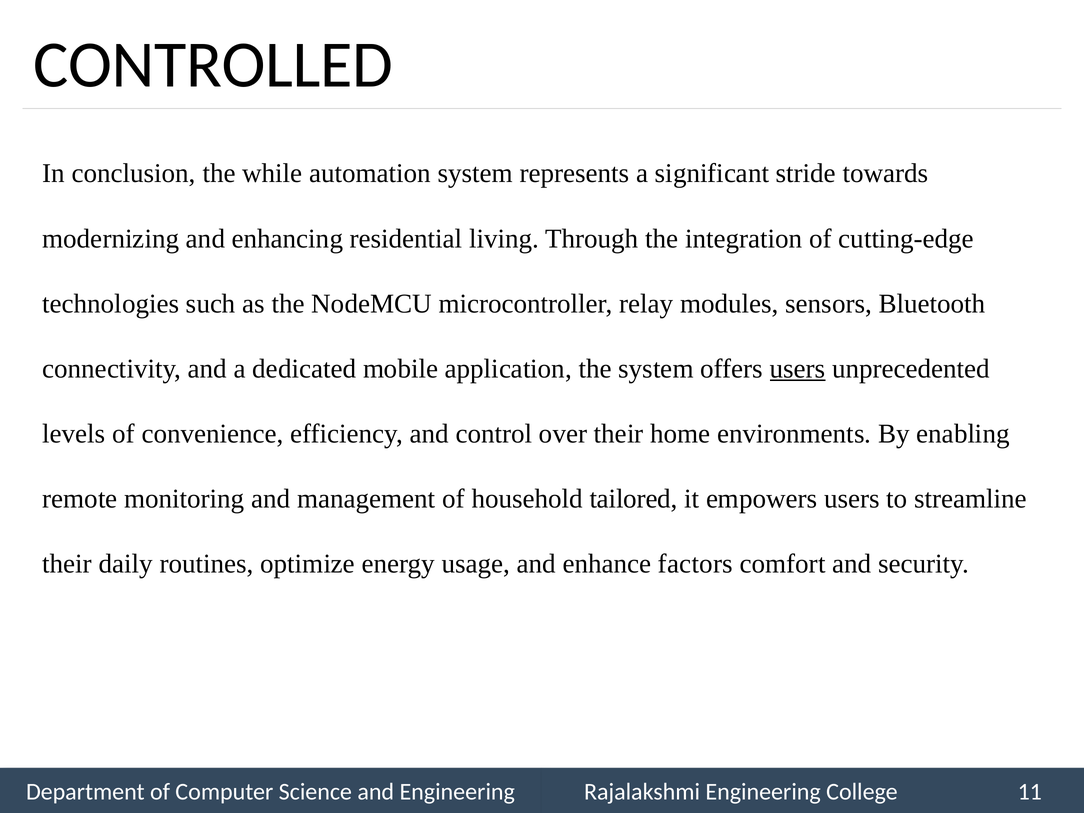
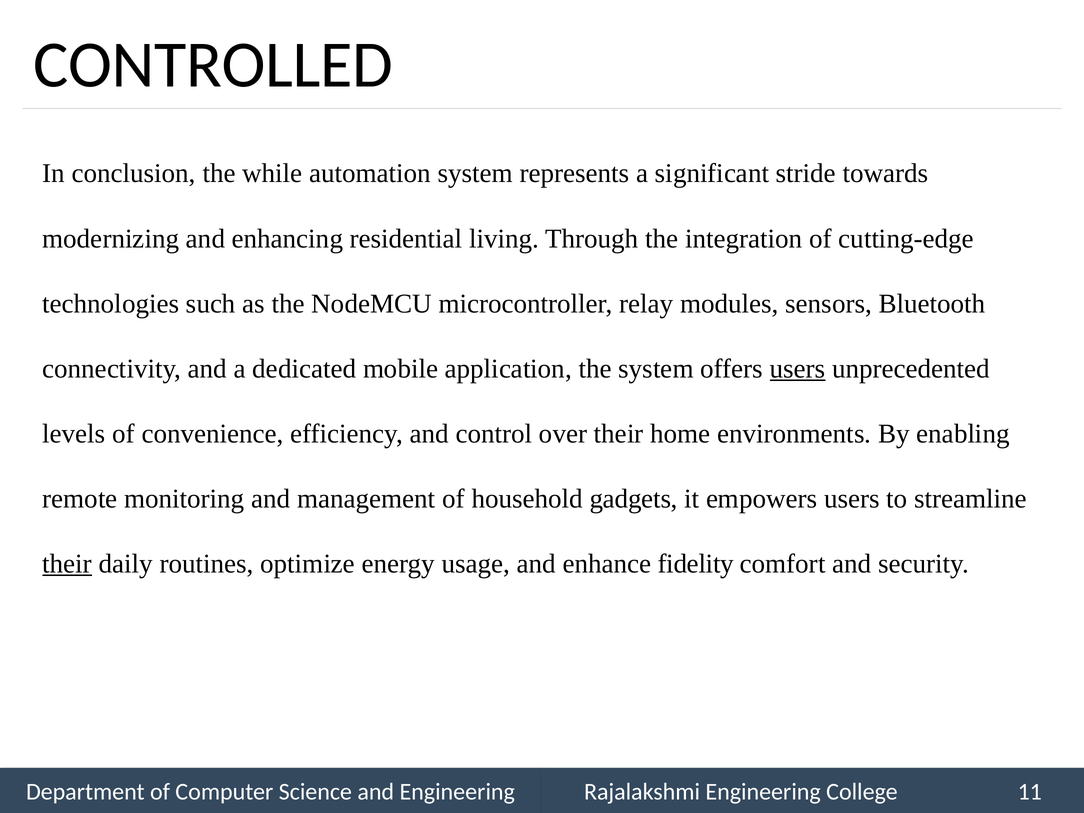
tailored: tailored -> gadgets
their at (67, 564) underline: none -> present
factors: factors -> fidelity
